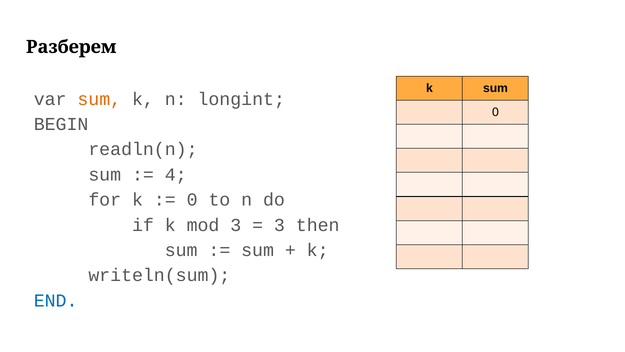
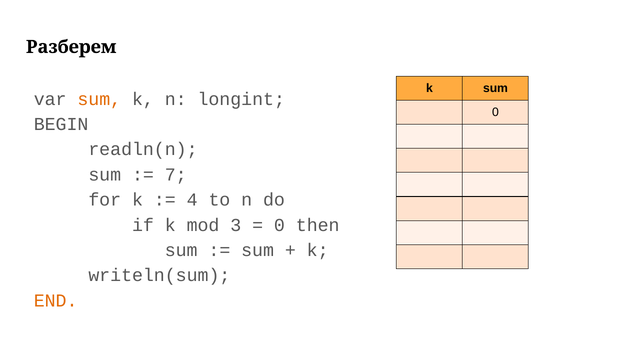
4: 4 -> 7
0 at (192, 200): 0 -> 4
3 at (279, 225): 3 -> 0
END colour: blue -> orange
